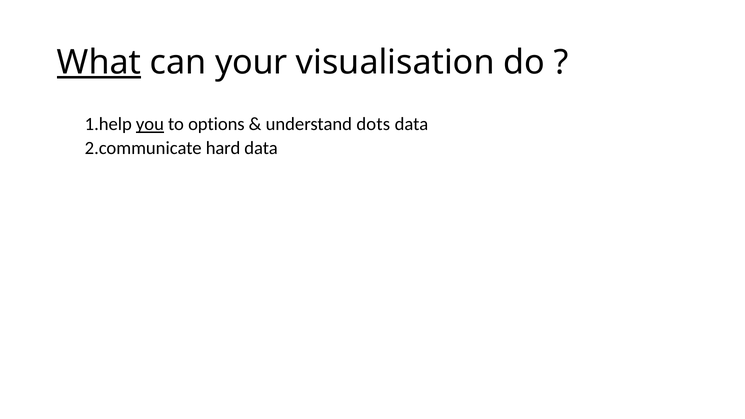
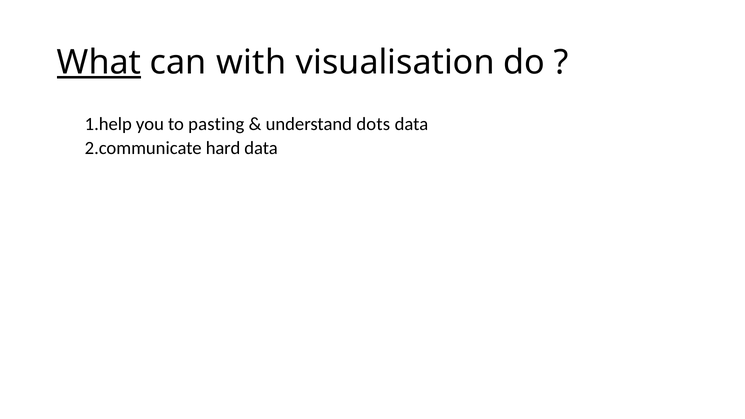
your: your -> with
you underline: present -> none
options: options -> pasting
